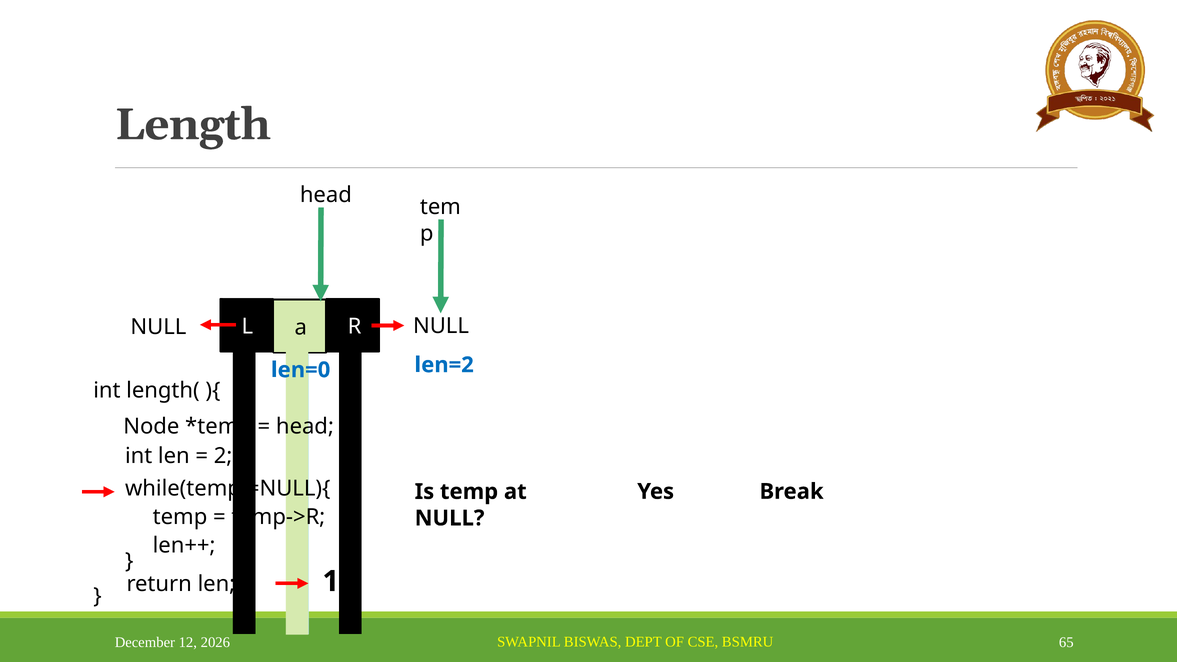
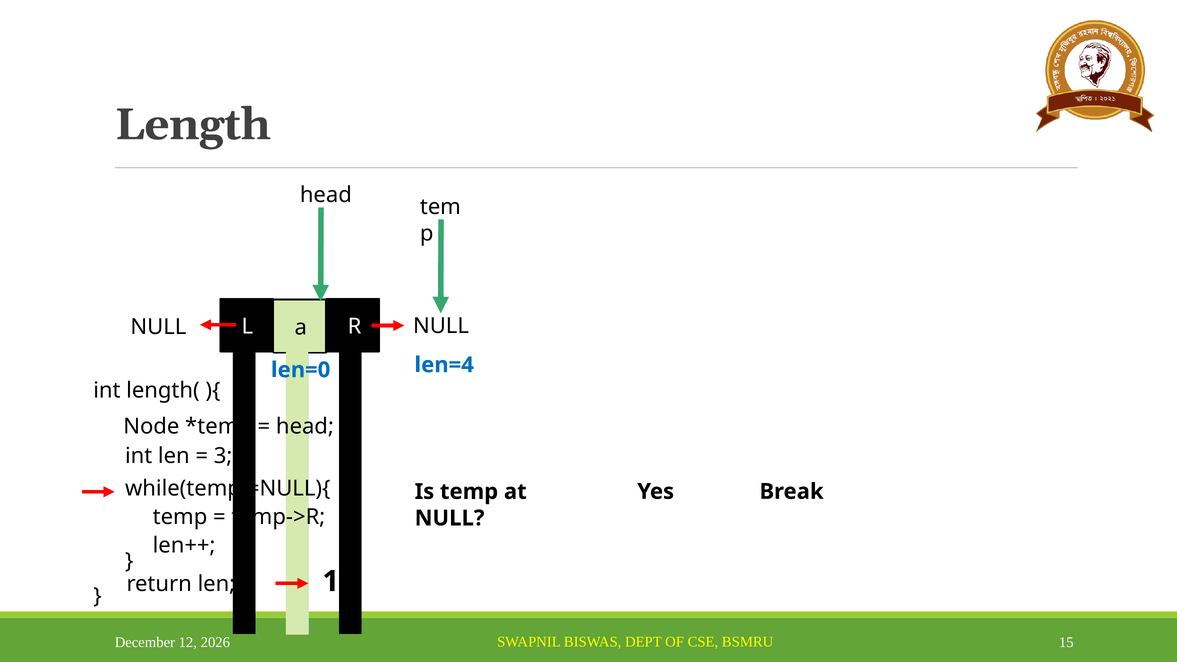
len=2: len=2 -> len=4
2: 2 -> 3
65: 65 -> 15
